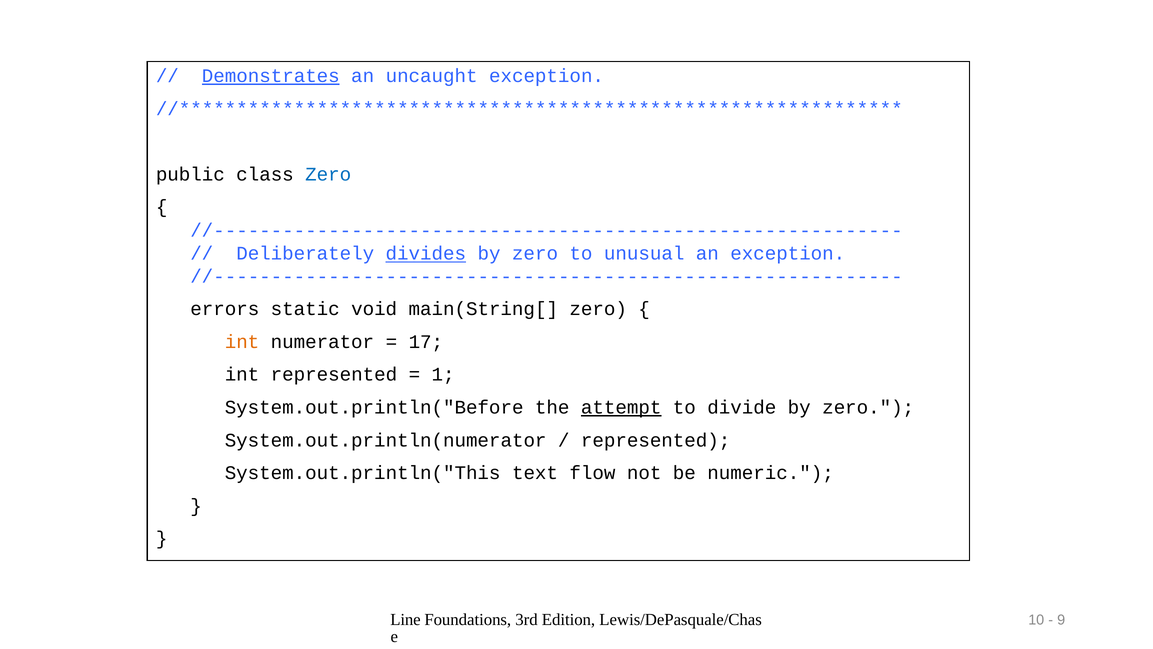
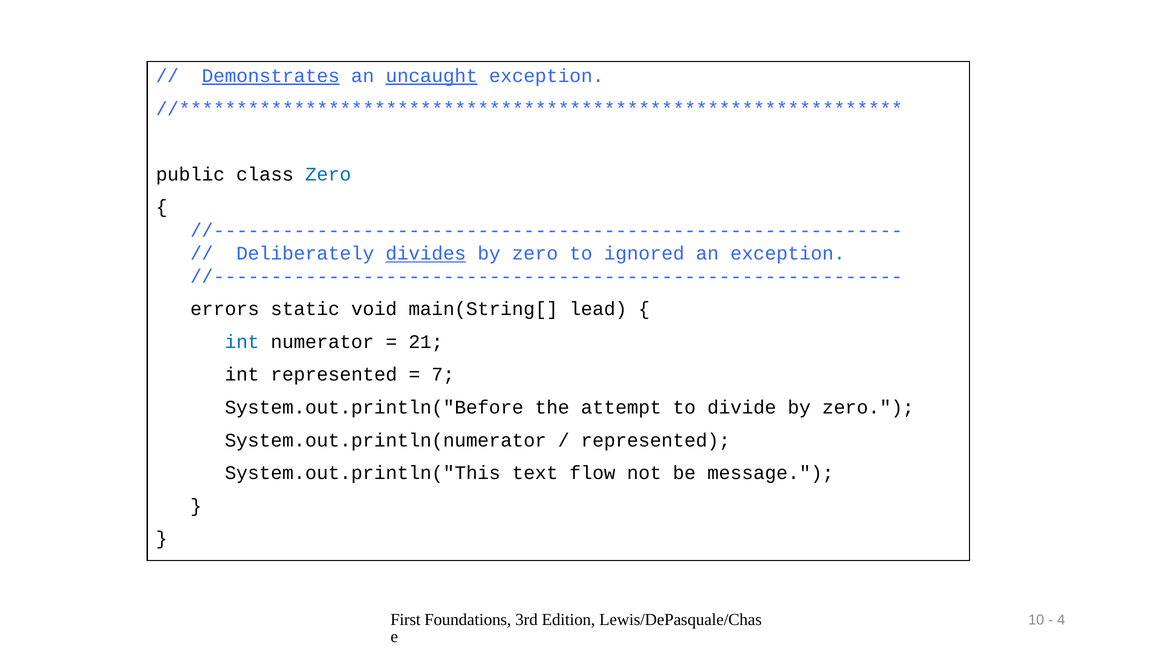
uncaught underline: none -> present
unusual: unusual -> ignored
main(String[ zero: zero -> lead
int at (242, 342) colour: orange -> blue
17: 17 -> 21
1: 1 -> 7
attempt underline: present -> none
numeric: numeric -> message
Line: Line -> First
9: 9 -> 4
